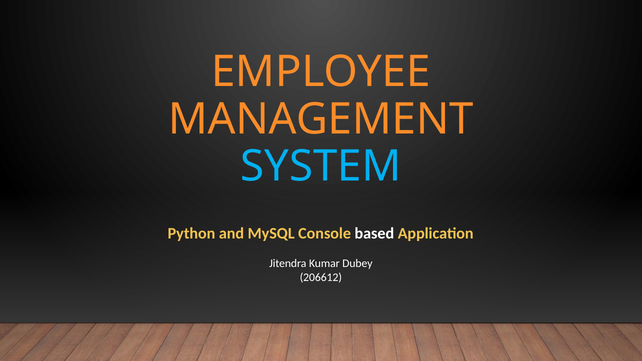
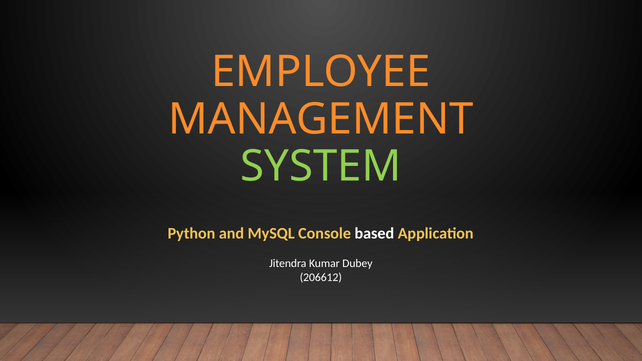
SYSTEM colour: light blue -> light green
